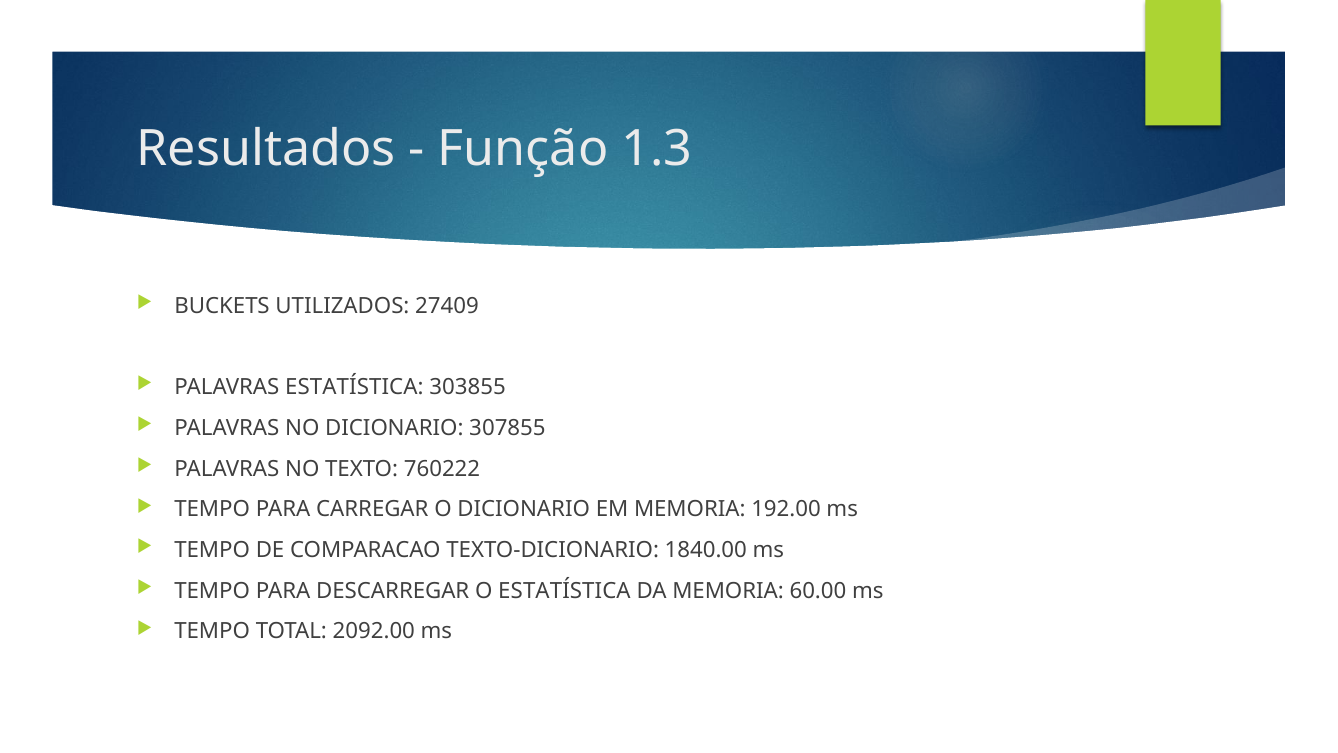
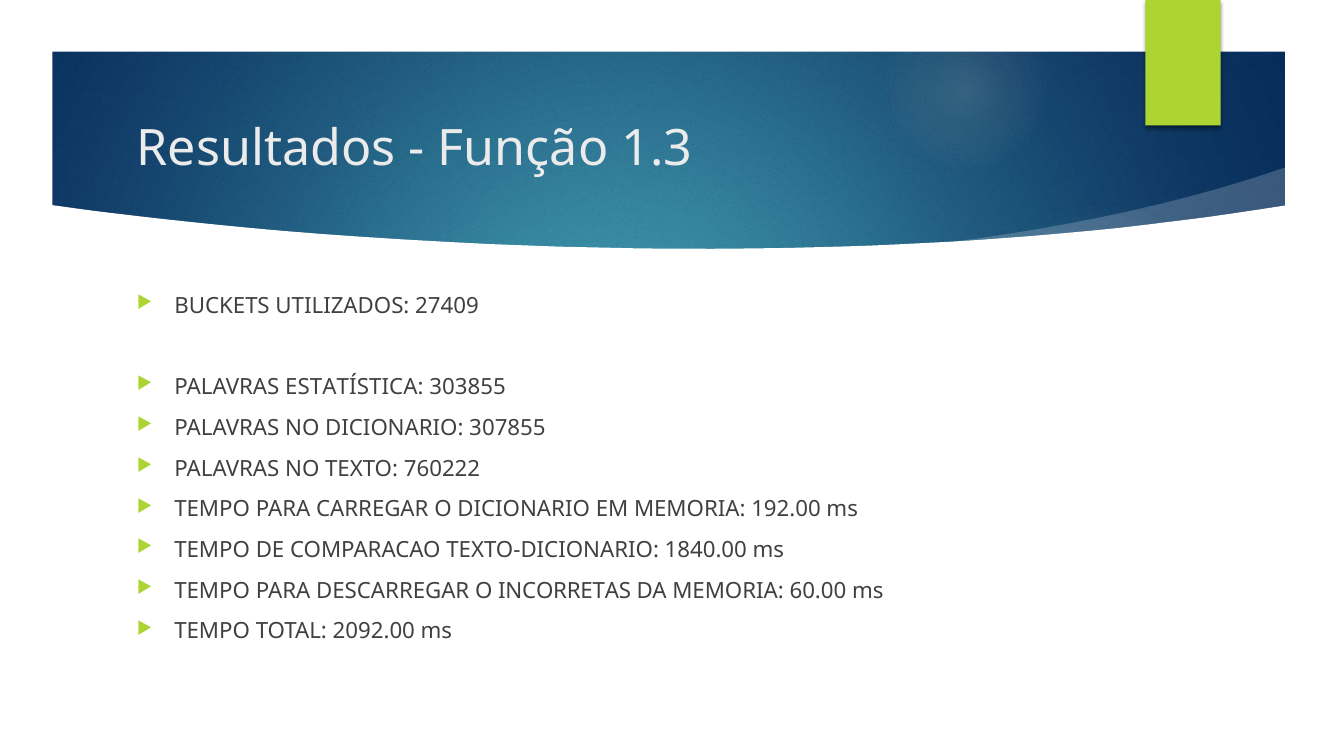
O ESTATÍSTICA: ESTATÍSTICA -> INCORRETAS
